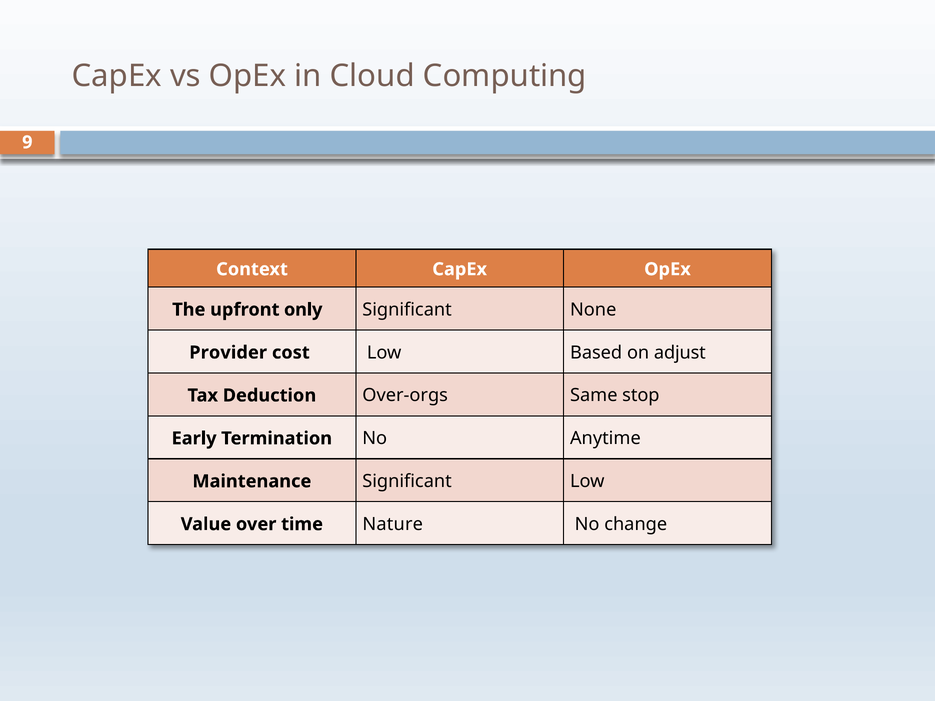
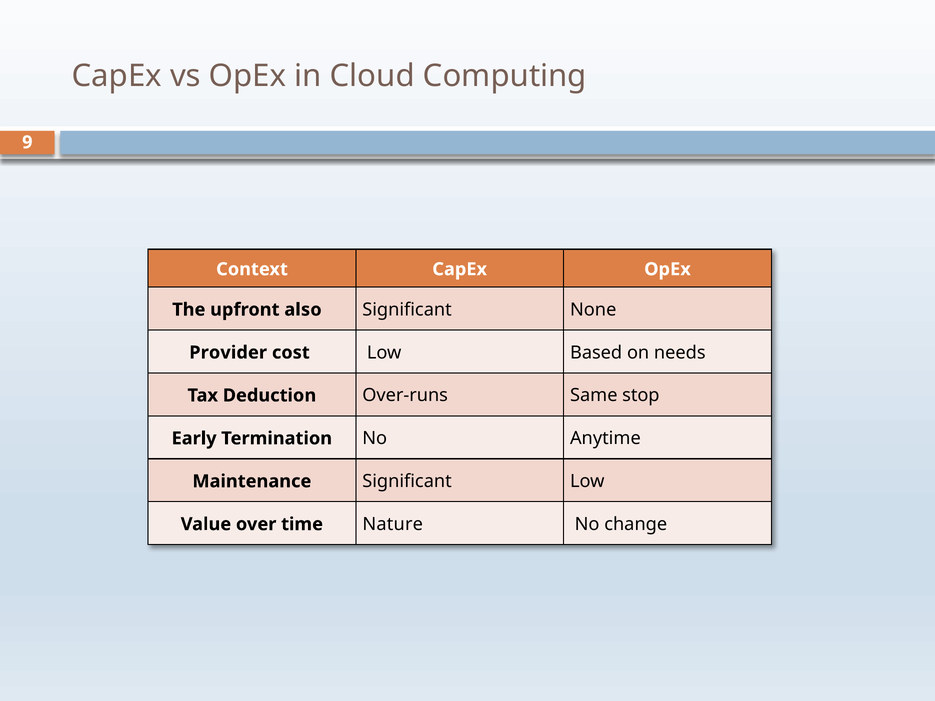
only: only -> also
adjust: adjust -> needs
Over-orgs: Over-orgs -> Over-runs
